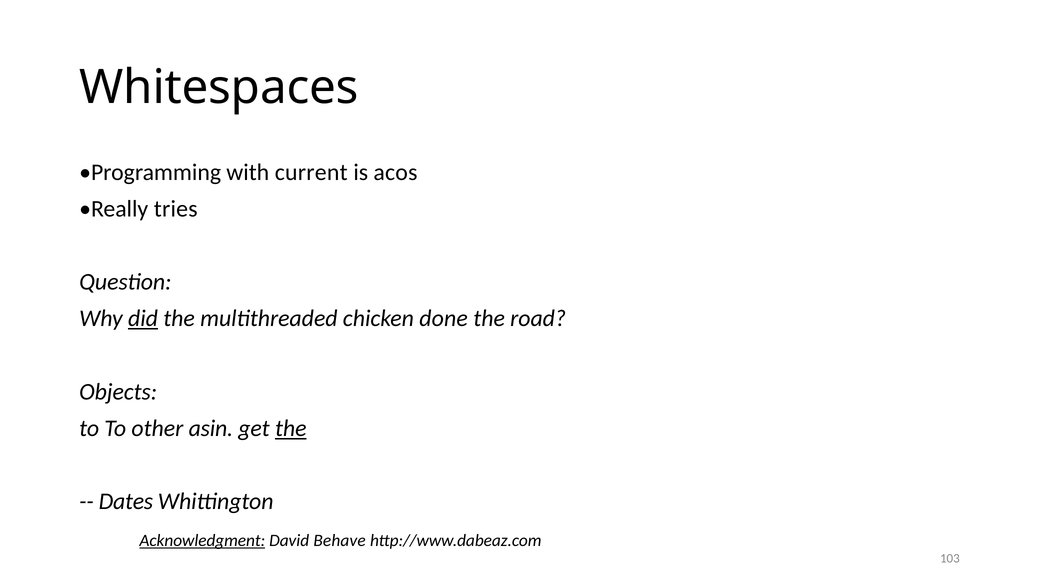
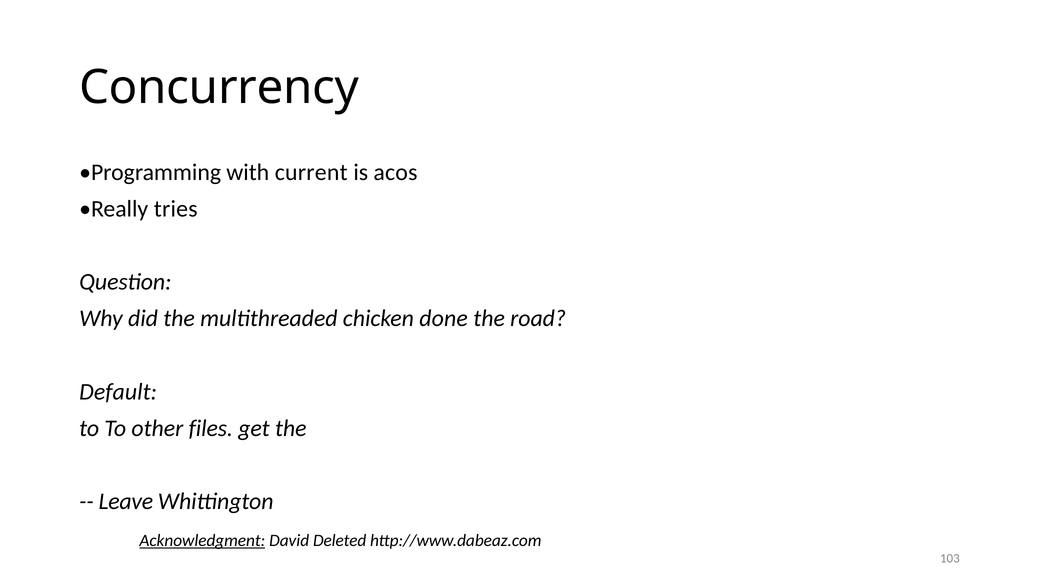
Whitespaces: Whitespaces -> Concurrency
did underline: present -> none
Objects: Objects -> Default
asin: asin -> files
the at (291, 428) underline: present -> none
Dates: Dates -> Leave
Behave: Behave -> Deleted
